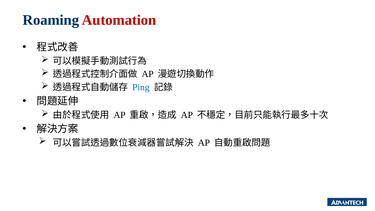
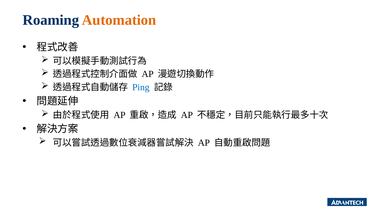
Automation colour: red -> orange
